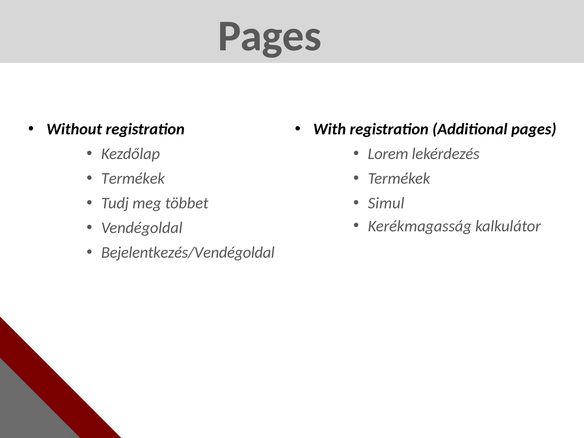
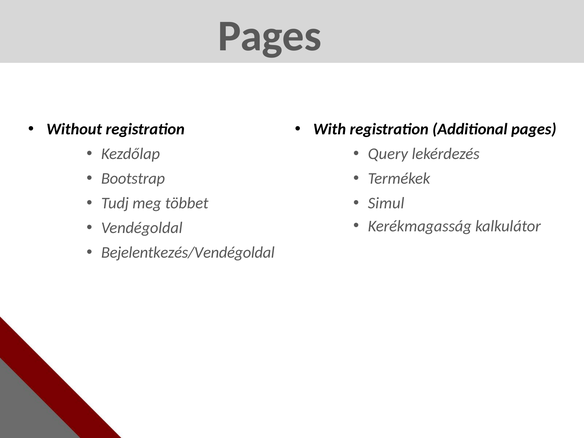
Lorem: Lorem -> Query
Termékek at (133, 179): Termékek -> Bootstrap
